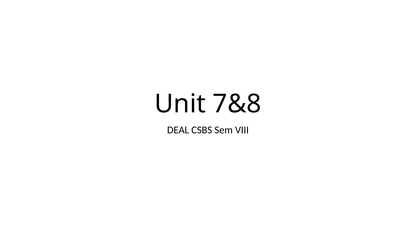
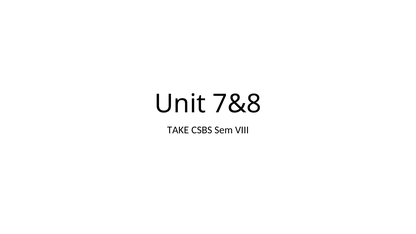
DEAL: DEAL -> TAKE
